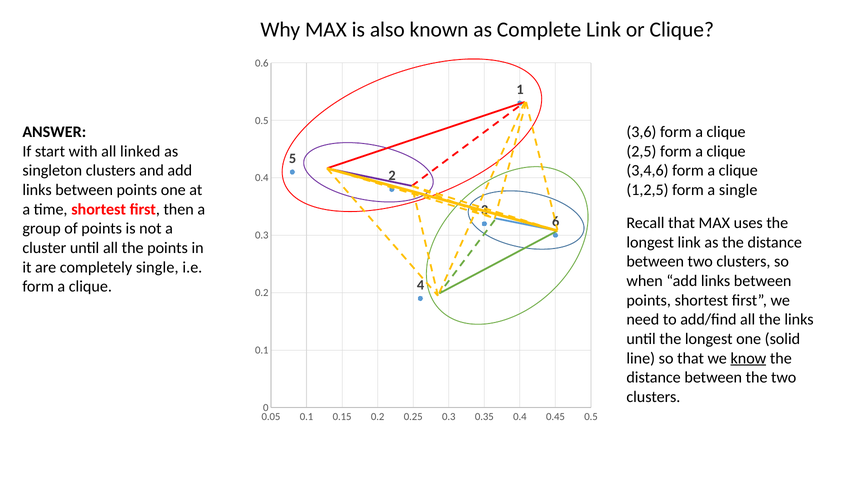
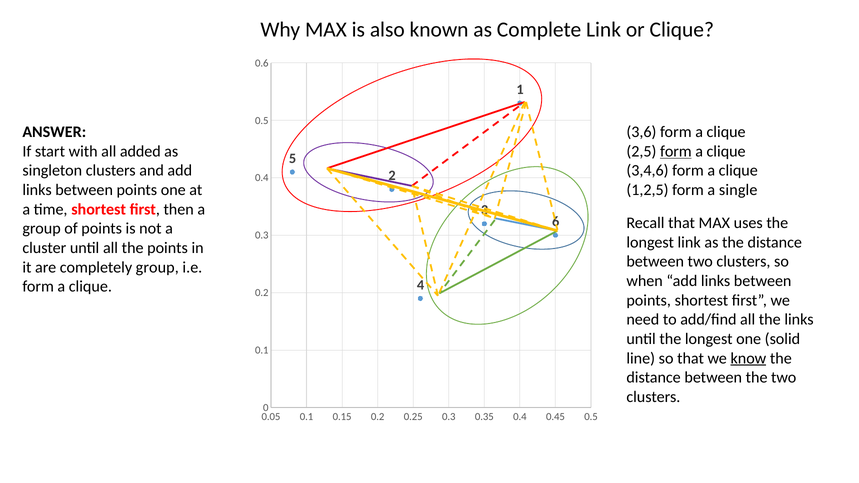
linked: linked -> added
form at (676, 151) underline: none -> present
completely single: single -> group
